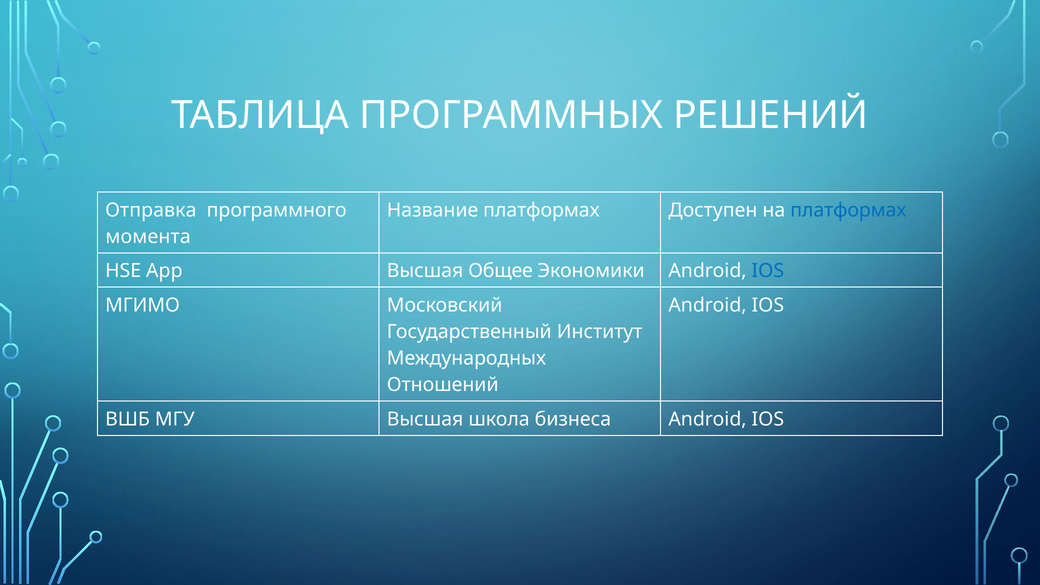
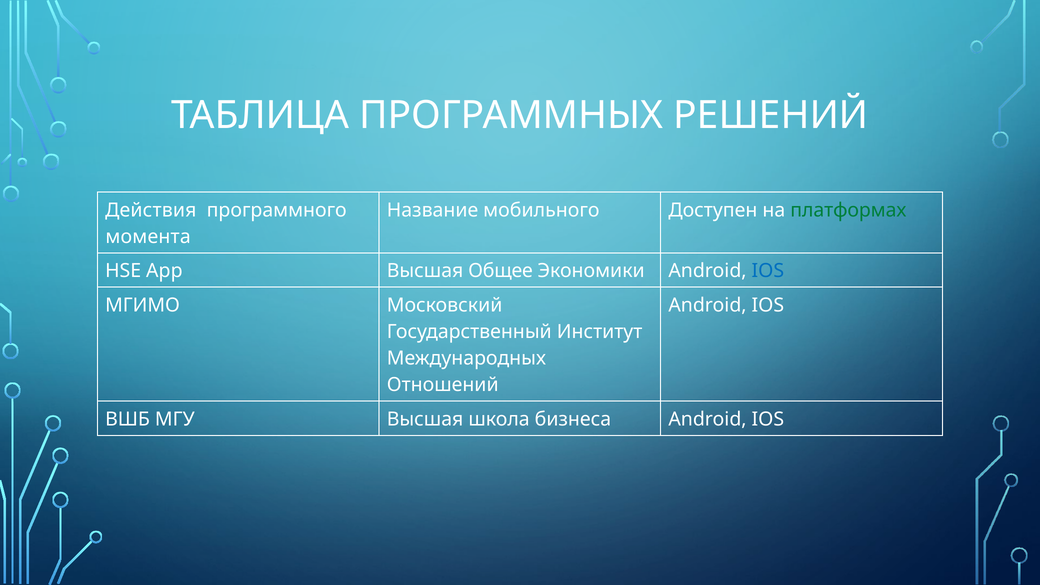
Отправка: Отправка -> Действия
Название платформах: платформах -> мобильного
платформах at (848, 210) colour: blue -> green
